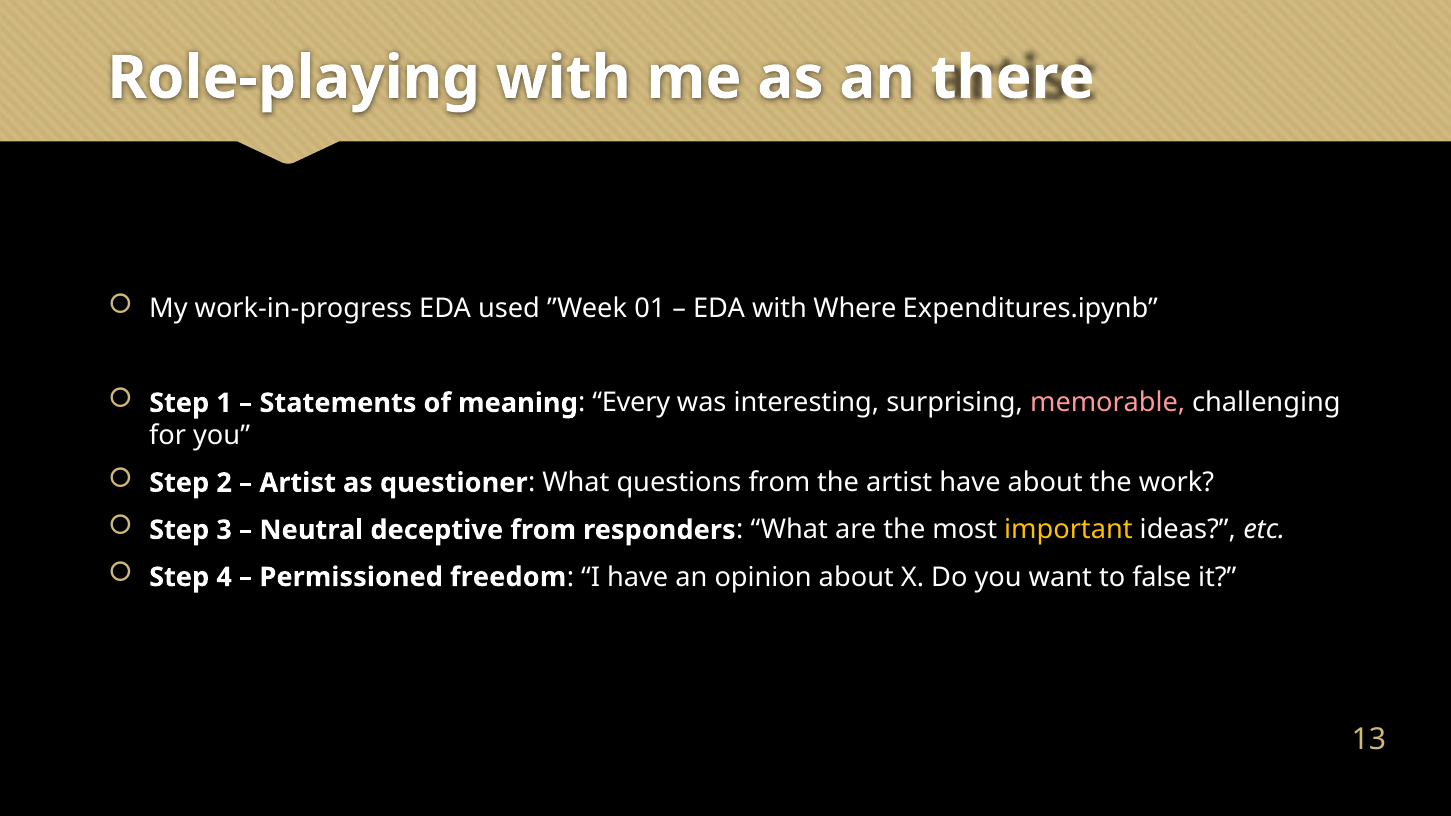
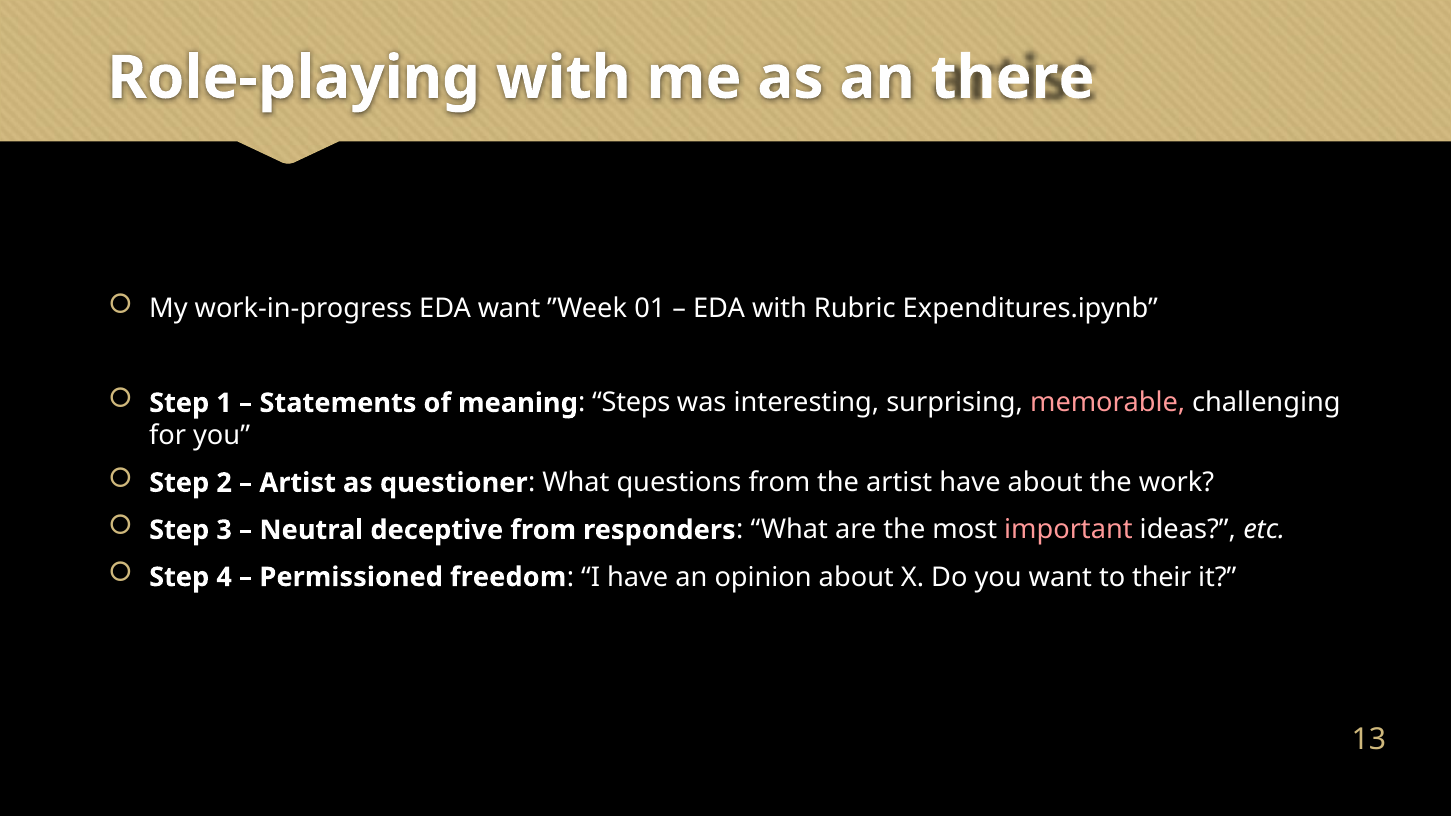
EDA used: used -> want
Where: Where -> Rubric
Every: Every -> Steps
important colour: yellow -> pink
false: false -> their
